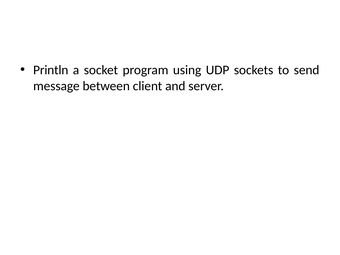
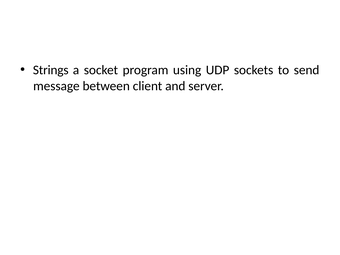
Println: Println -> Strings
